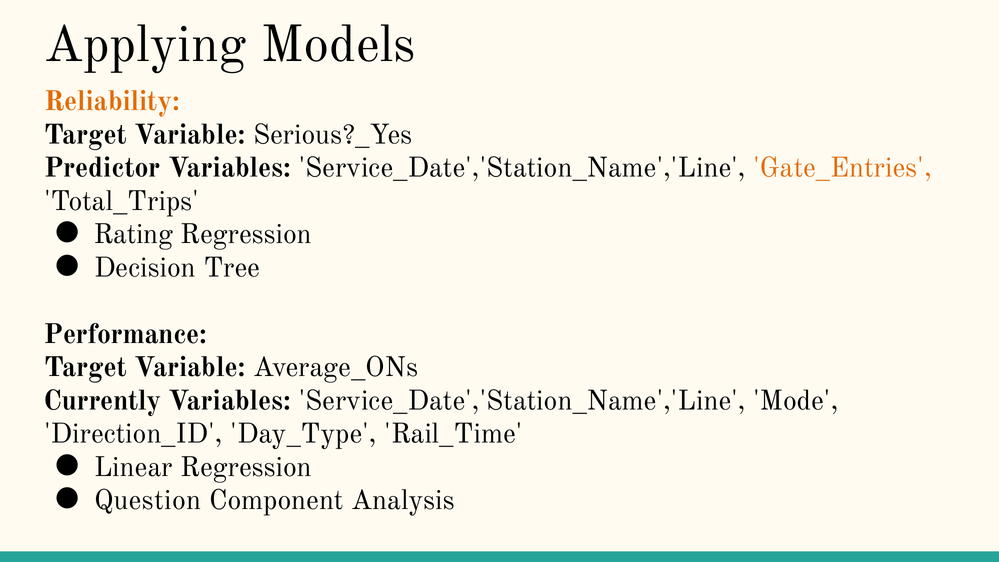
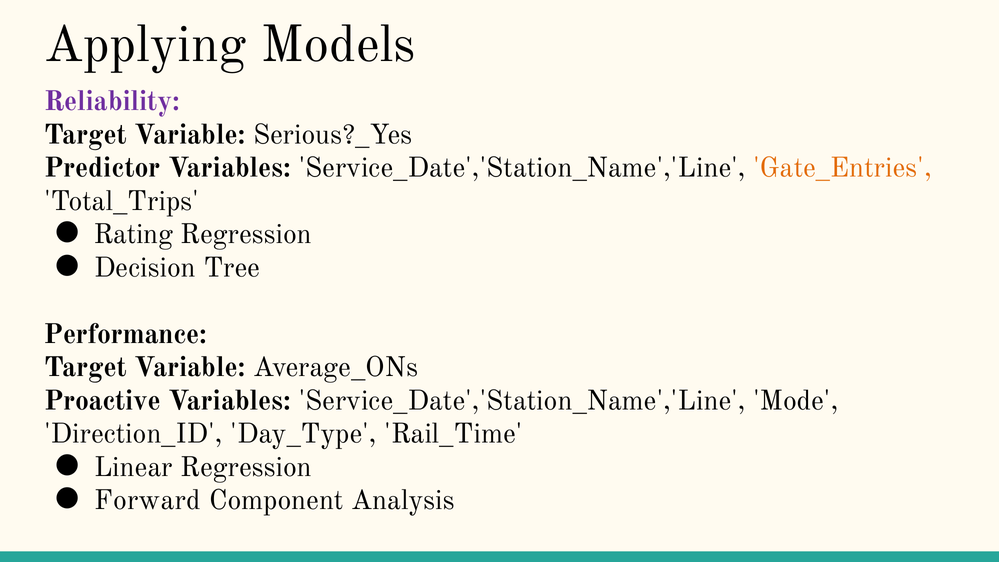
Reliability colour: orange -> purple
Currently: Currently -> Proactive
Question: Question -> Forward
